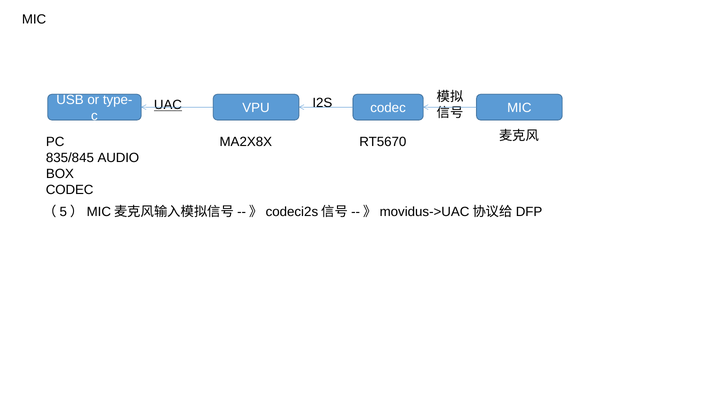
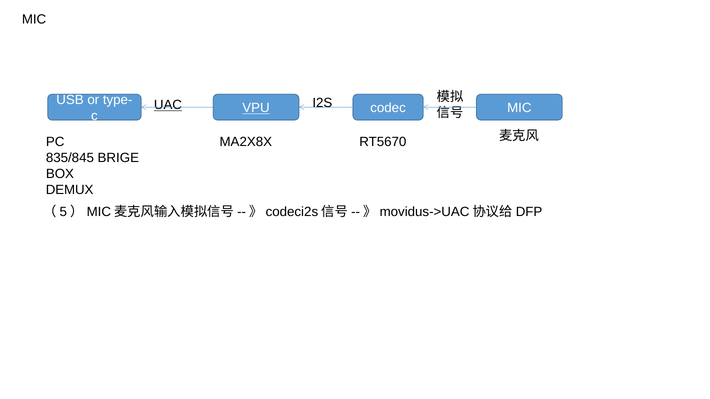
VPU underline: none -> present
AUDIO: AUDIO -> BRIGE
CODEC at (70, 190): CODEC -> DEMUX
